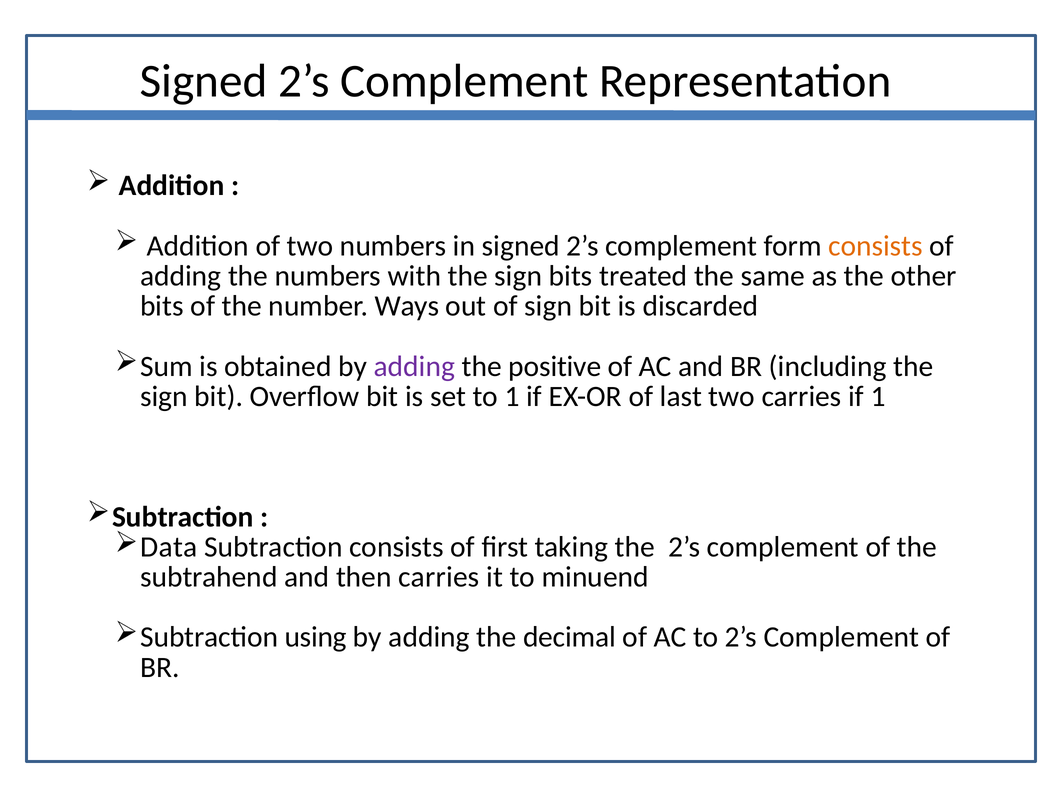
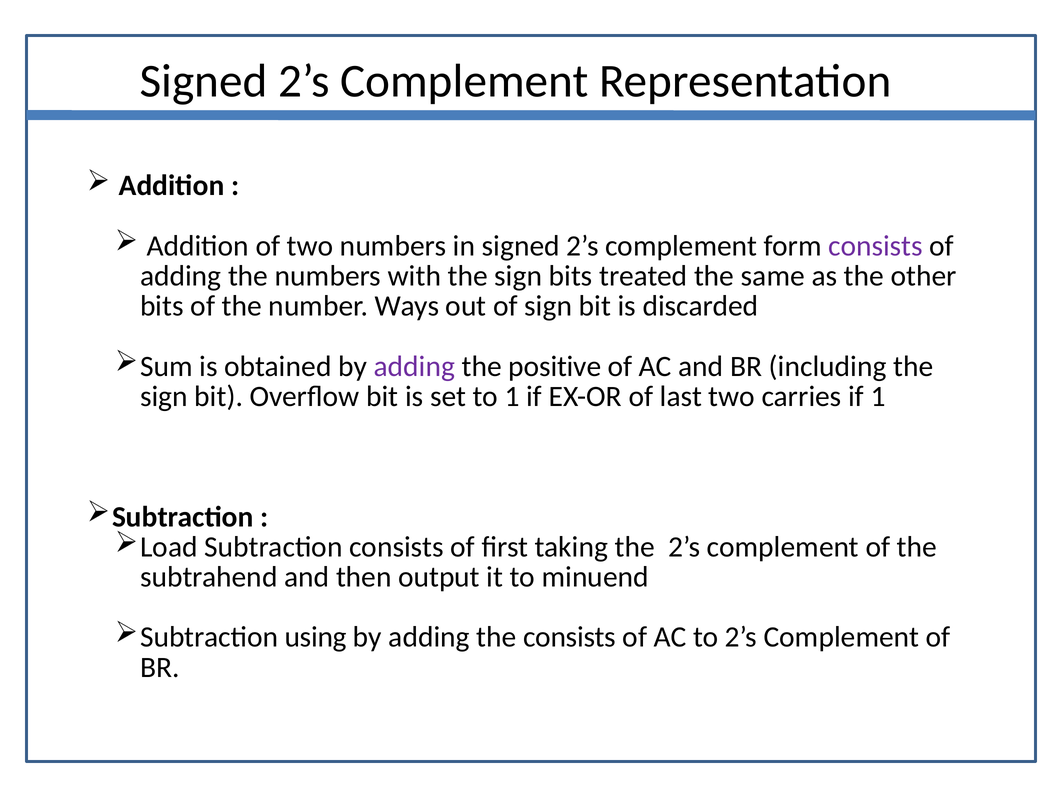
consists at (876, 246) colour: orange -> purple
Data: Data -> Load
then carries: carries -> output
the decimal: decimal -> consists
